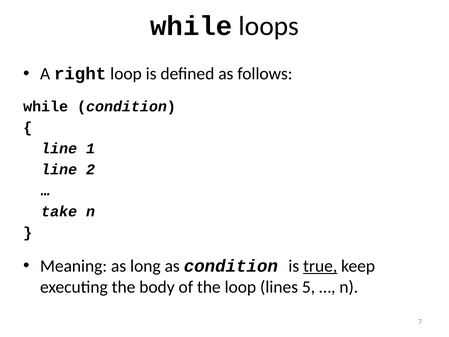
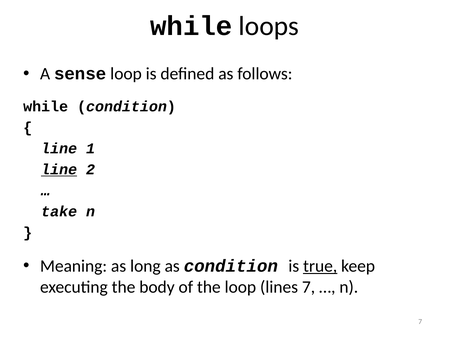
right: right -> sense
line at (59, 169) underline: none -> present
lines 5: 5 -> 7
